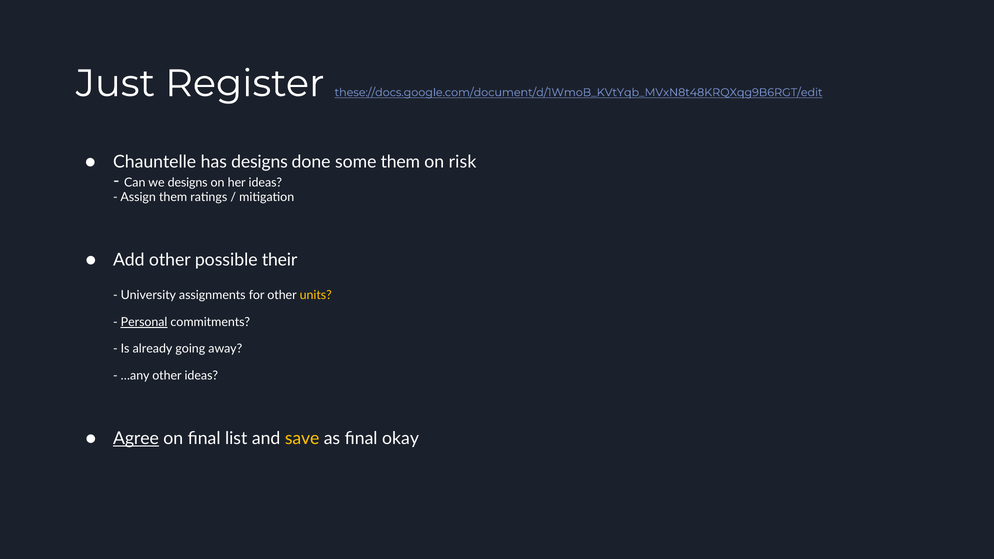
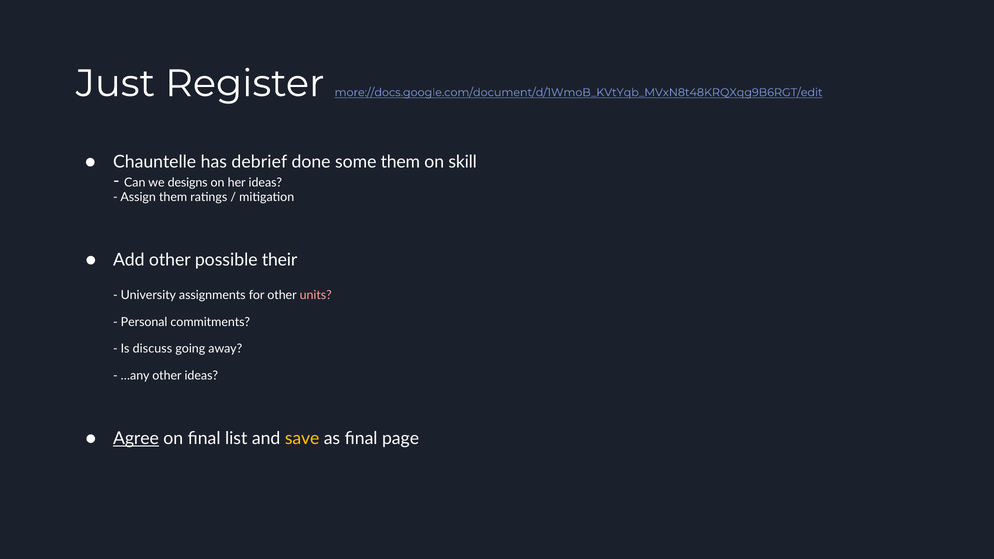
these://docs.google.com/document/d/1WmoB_KVtYqb_MVxN8t48KRQXqg9B6RGT/edit: these://docs.google.com/document/d/1WmoB_KVtYqb_MVxN8t48KRQXqg9B6RGT/edit -> more://docs.google.com/document/d/1WmoB_KVtYqb_MVxN8t48KRQXqg9B6RGT/edit
has designs: designs -> debrief
risk: risk -> skill
units colour: yellow -> pink
Personal underline: present -> none
already: already -> discuss
okay: okay -> page
